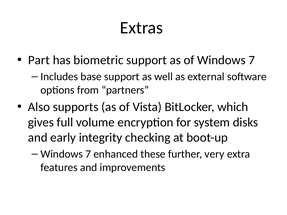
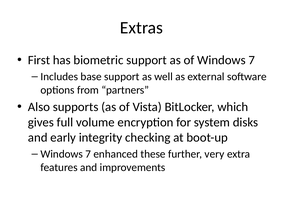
Part: Part -> First
